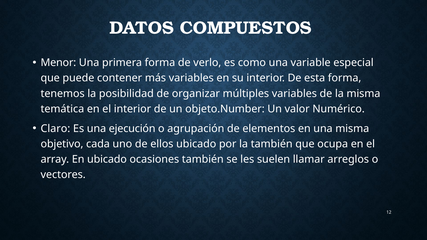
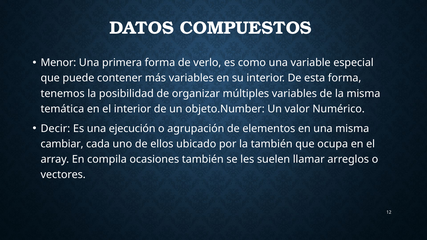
Claro: Claro -> Decir
objetivo: objetivo -> cambiar
En ubicado: ubicado -> compila
